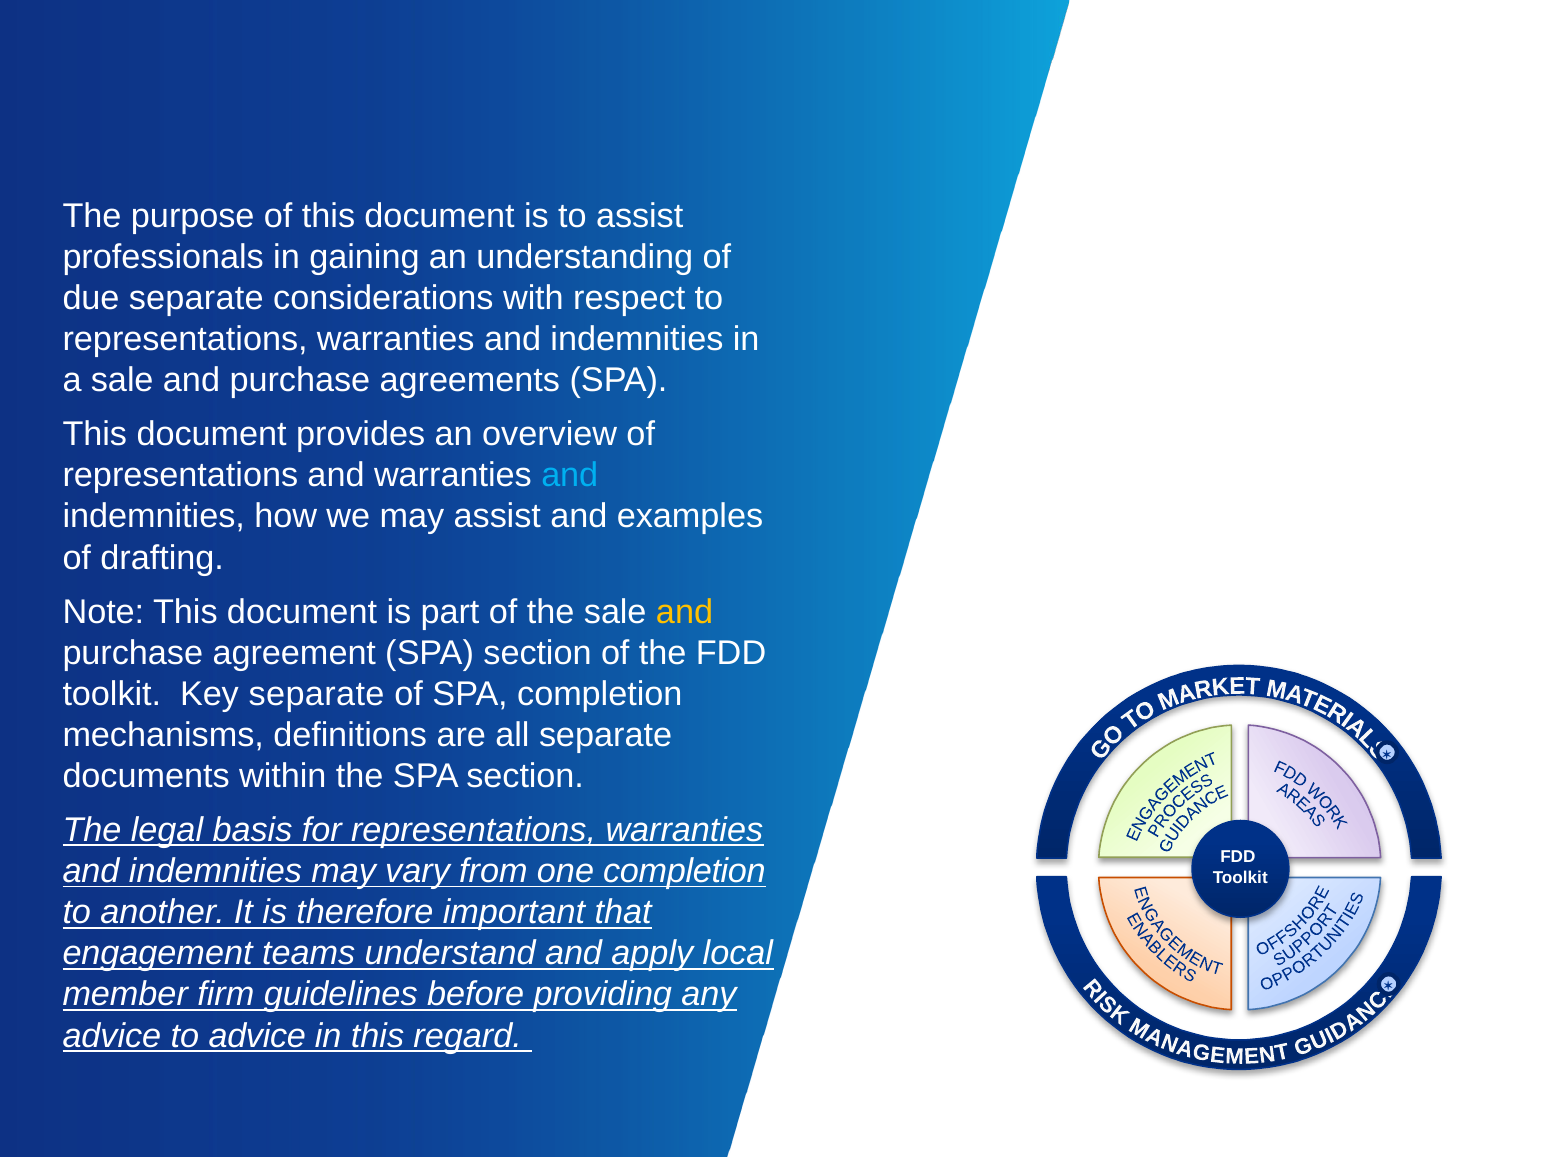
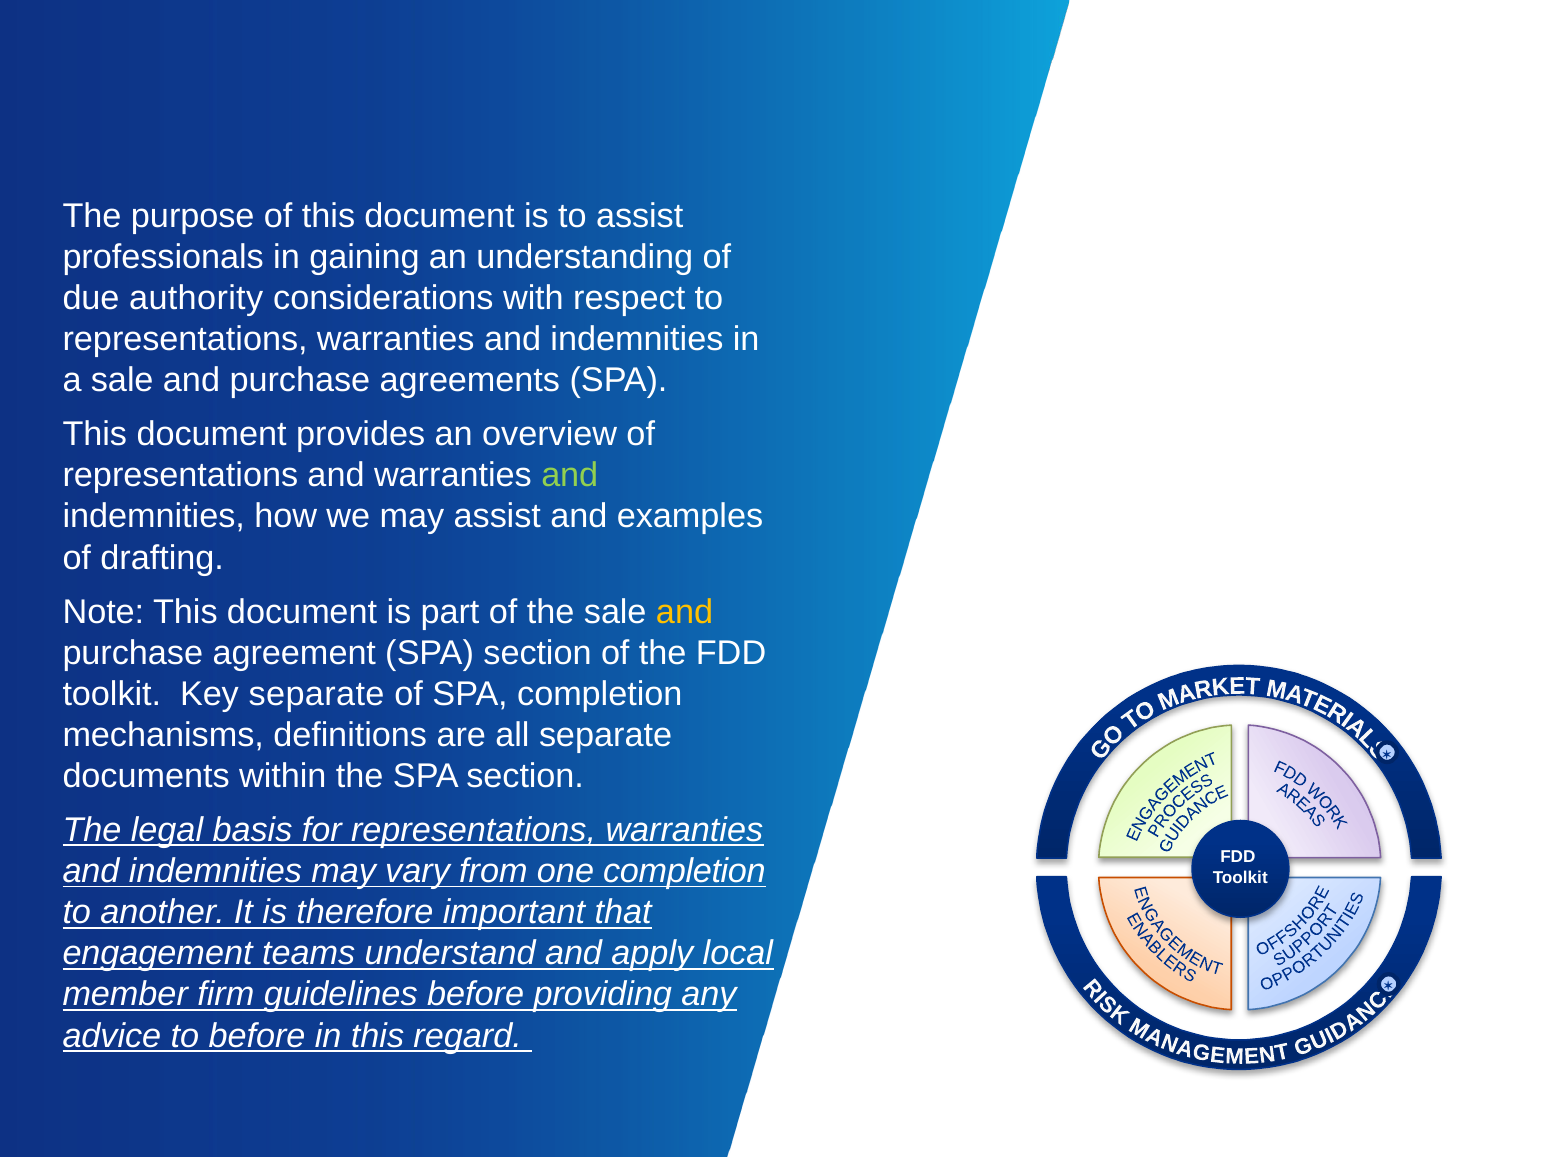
due separate: separate -> authority
and at (570, 476) colour: light blue -> light green
to advice: advice -> before
